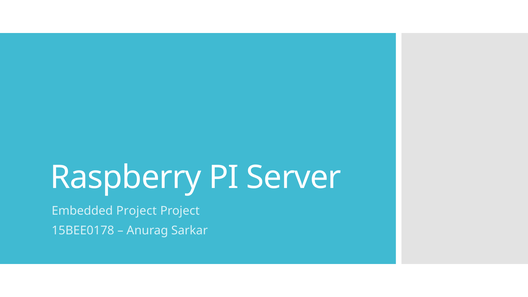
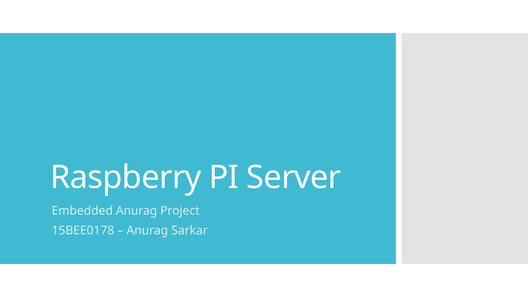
Embedded Project: Project -> Anurag
